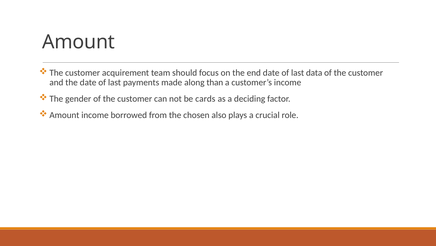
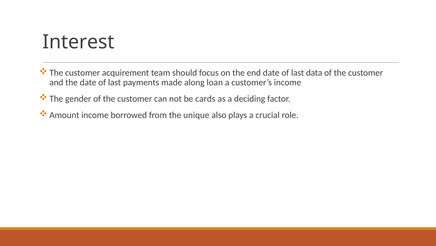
Amount at (79, 42): Amount -> Interest
than: than -> loan
chosen: chosen -> unique
